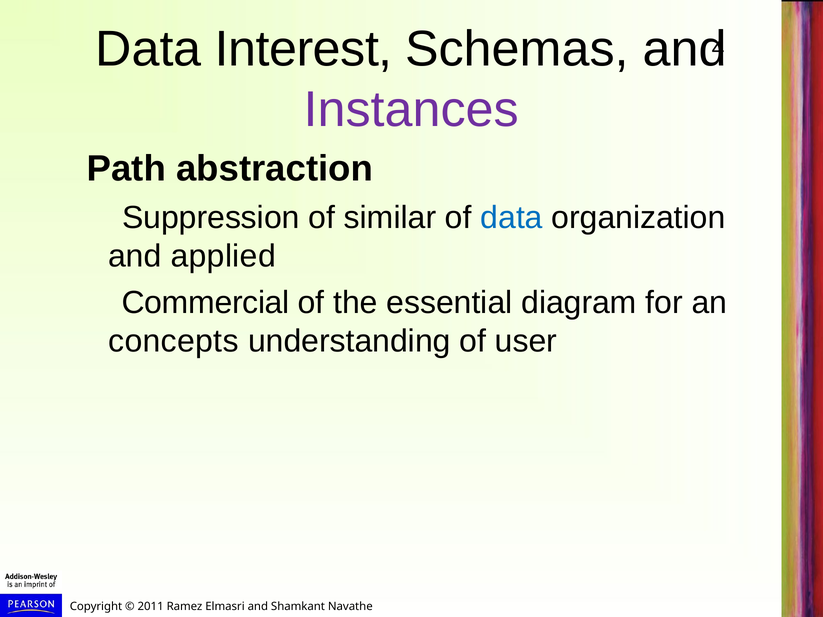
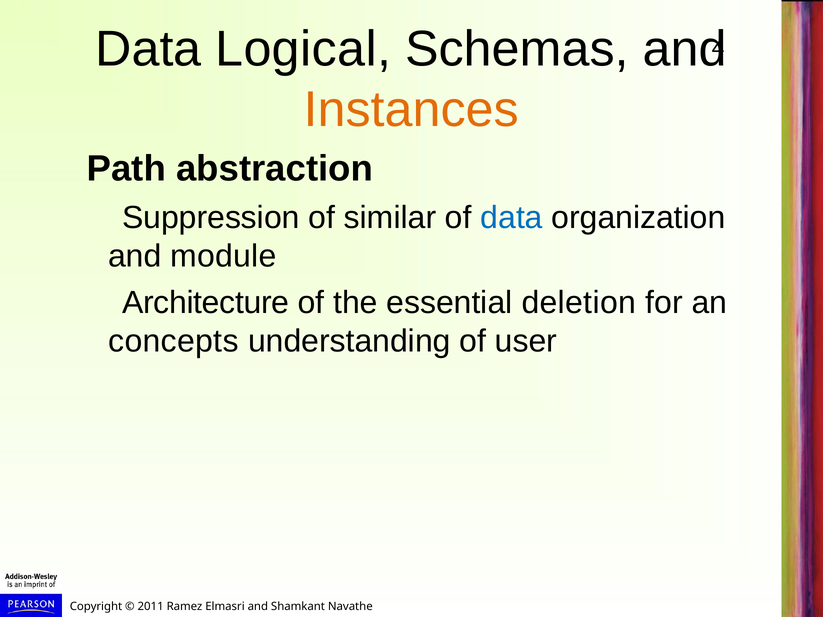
Interest: Interest -> Logical
Instances colour: purple -> orange
applied: applied -> module
Commercial: Commercial -> Architecture
diagram: diagram -> deletion
